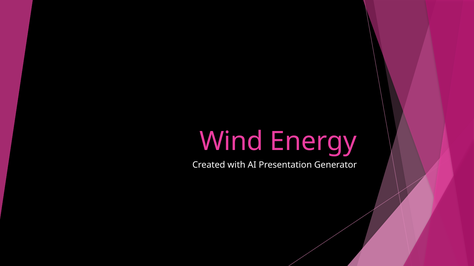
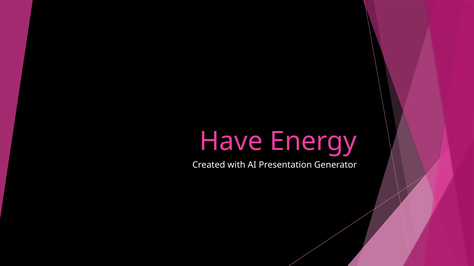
Wind: Wind -> Have
